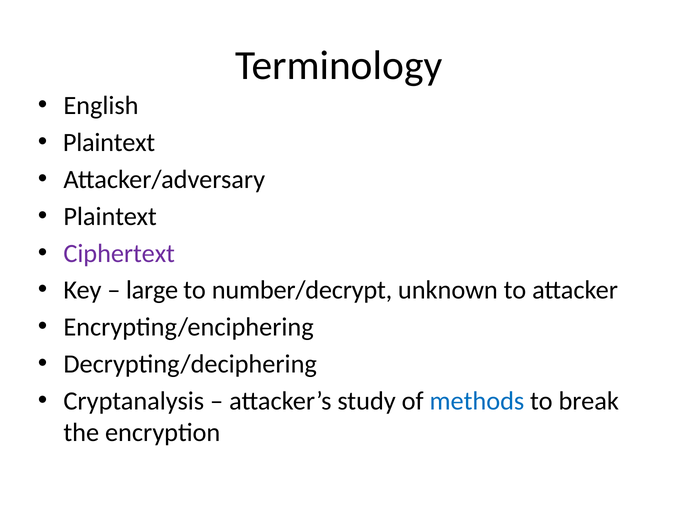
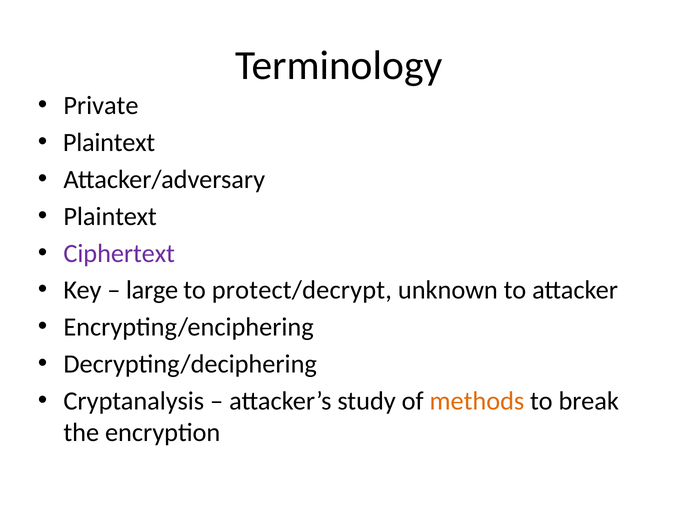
English: English -> Private
number/decrypt: number/decrypt -> protect/decrypt
methods colour: blue -> orange
